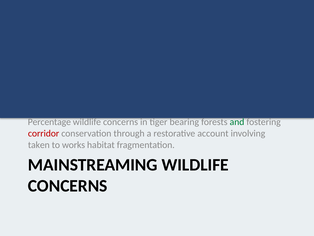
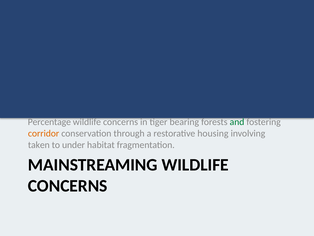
corridor colour: red -> orange
account: account -> housing
works: works -> under
